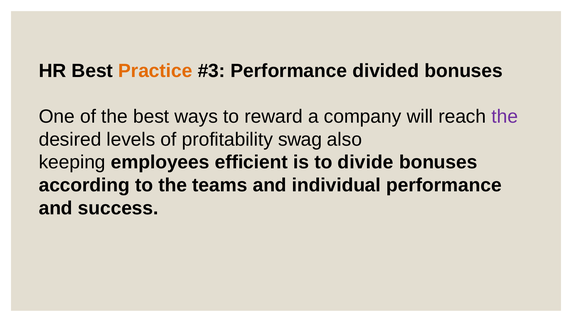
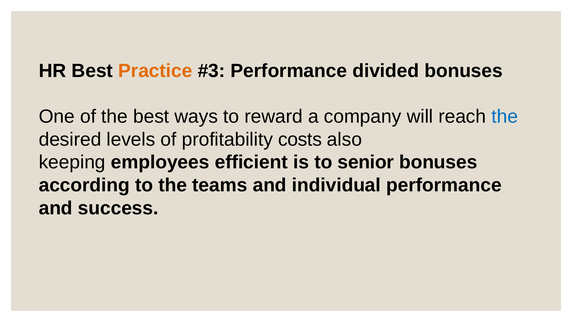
the at (505, 116) colour: purple -> blue
swag: swag -> costs
divide: divide -> senior
